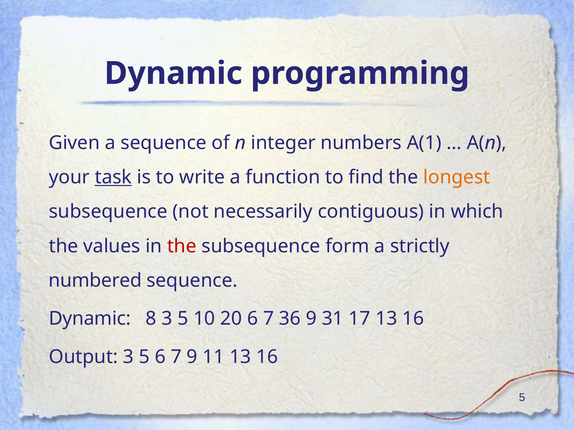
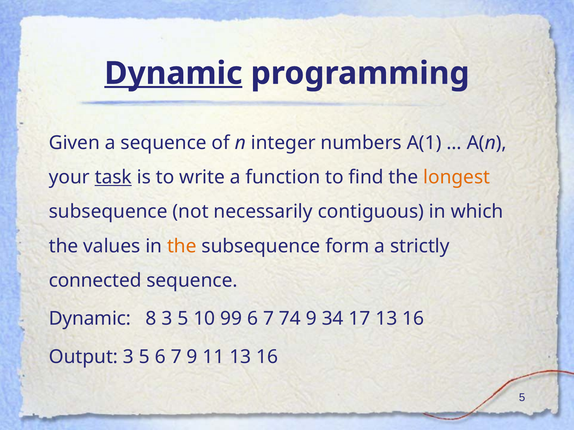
Dynamic at (173, 73) underline: none -> present
the at (182, 246) colour: red -> orange
numbered: numbered -> connected
20: 20 -> 99
36: 36 -> 74
31: 31 -> 34
